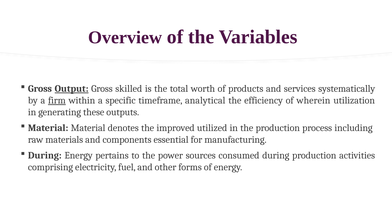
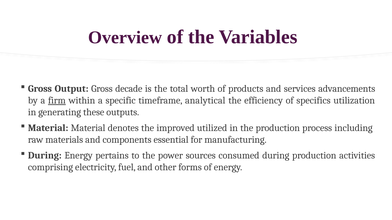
Output underline: present -> none
skilled: skilled -> decade
systematically: systematically -> advancements
wherein: wherein -> specifics
